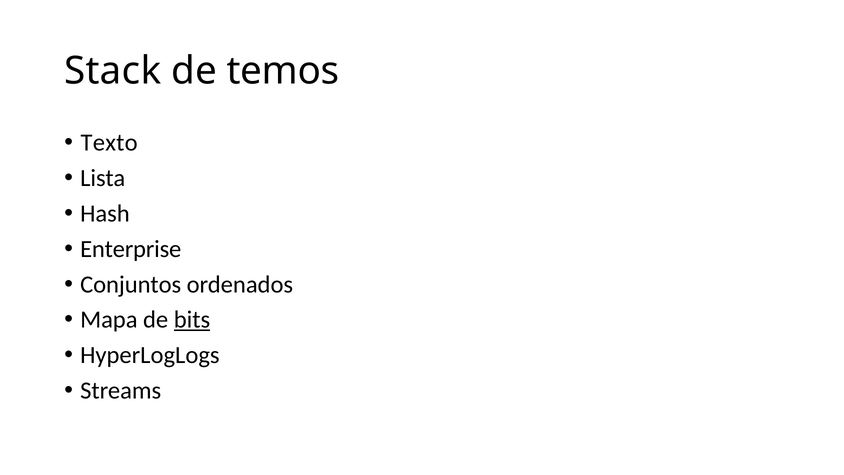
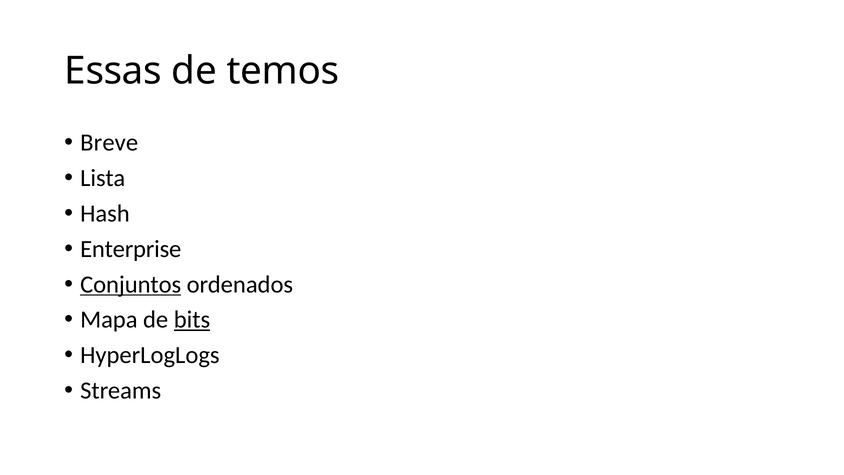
Stack: Stack -> Essas
Texto: Texto -> Breve
Conjuntos underline: none -> present
